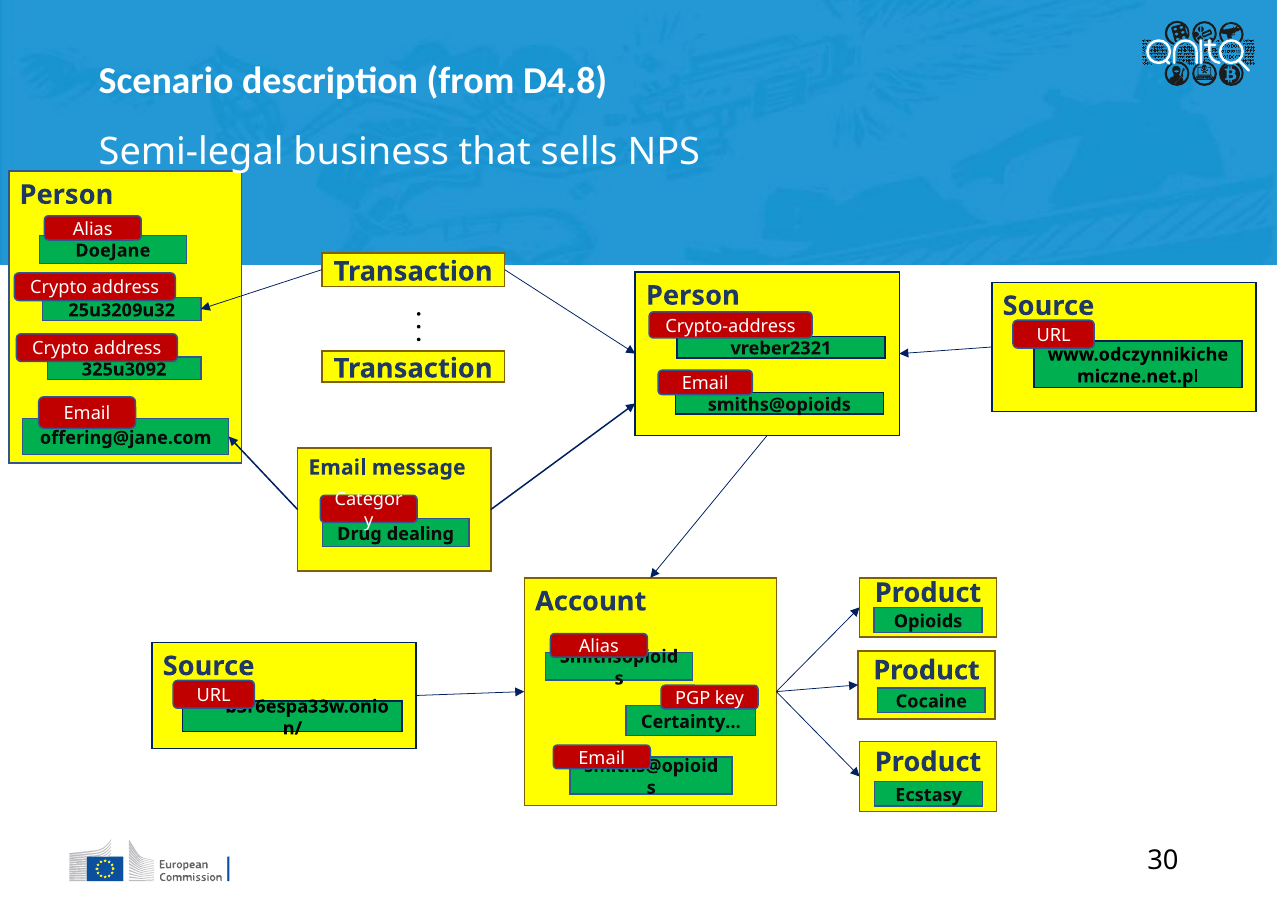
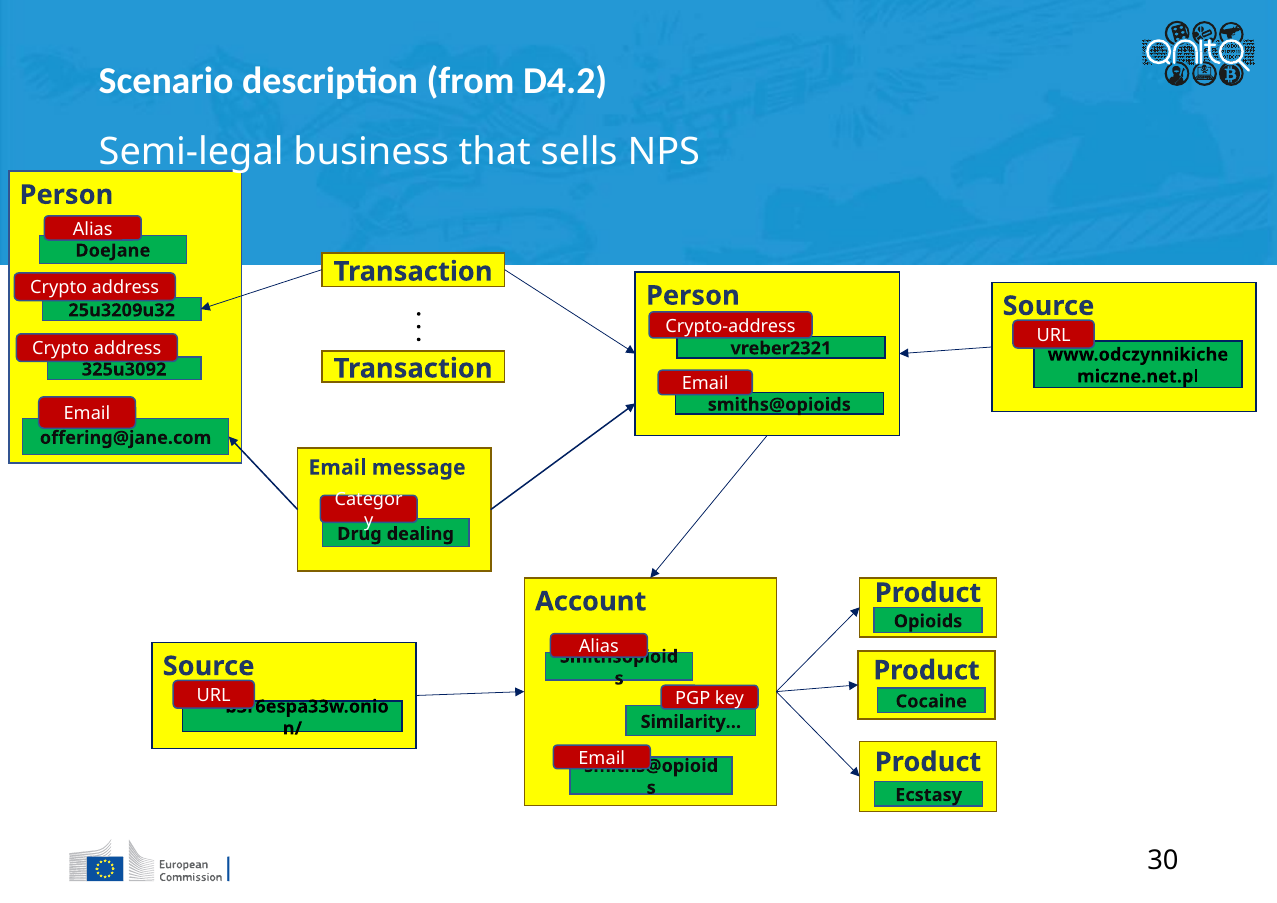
D4.8: D4.8 -> D4.2
Certainty…: Certainty… -> Similarity…
